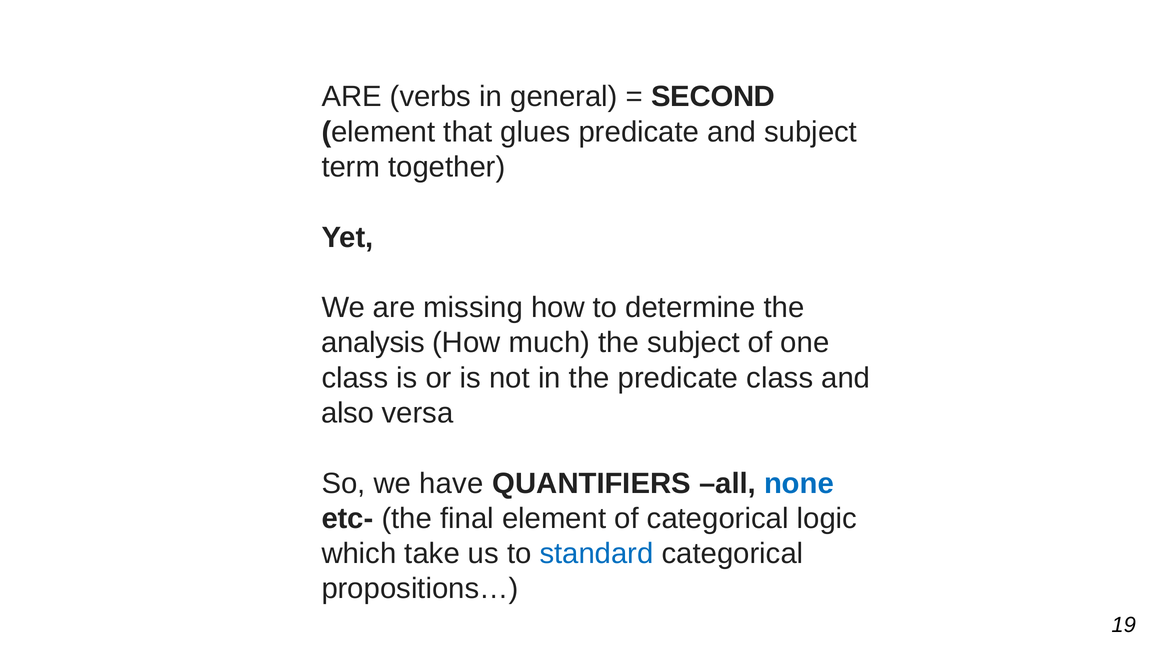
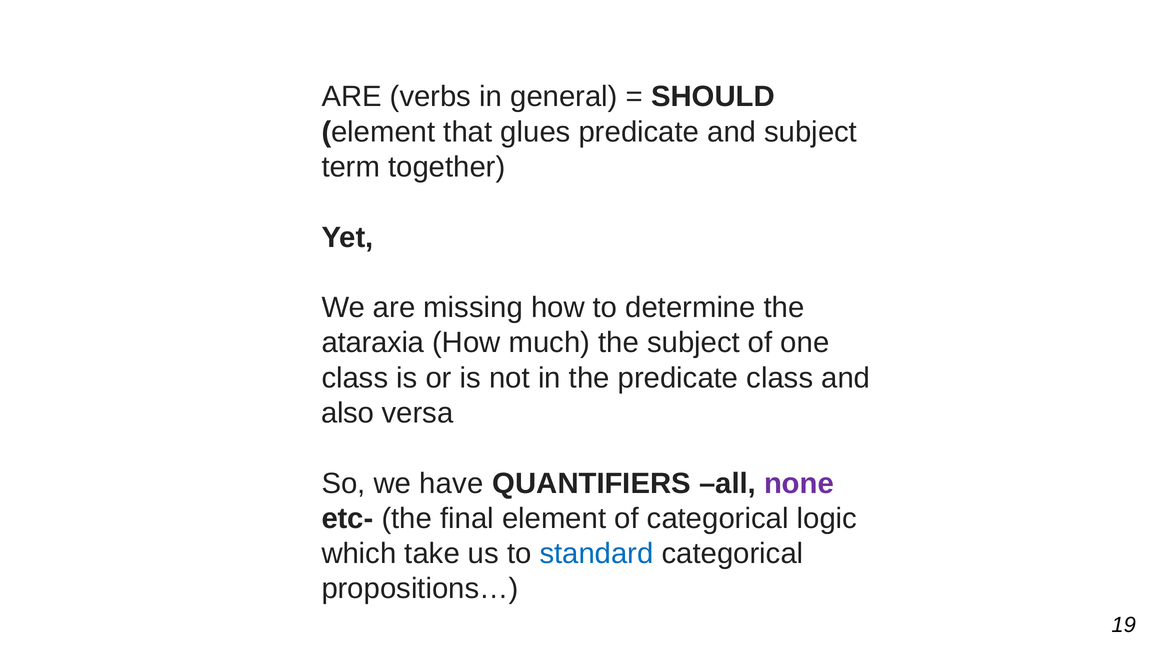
SECOND: SECOND -> SHOULD
analysis: analysis -> ataraxia
none colour: blue -> purple
